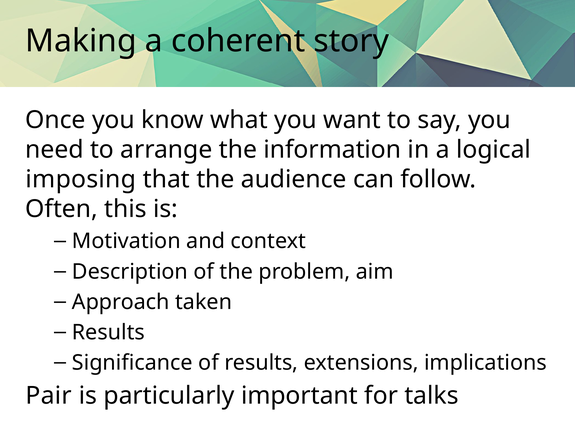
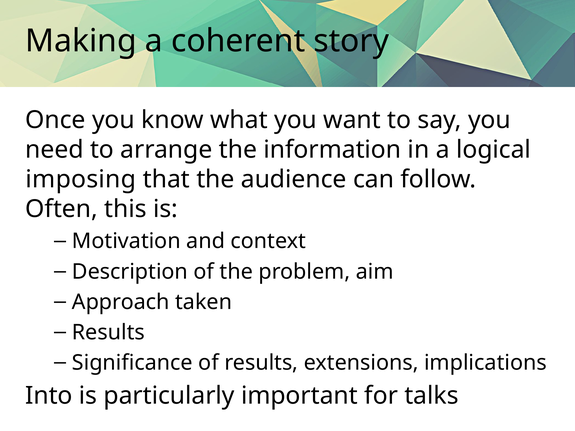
Pair: Pair -> Into
